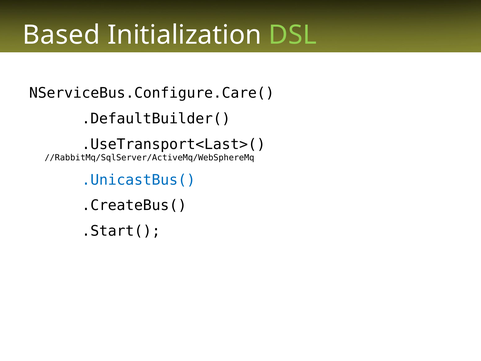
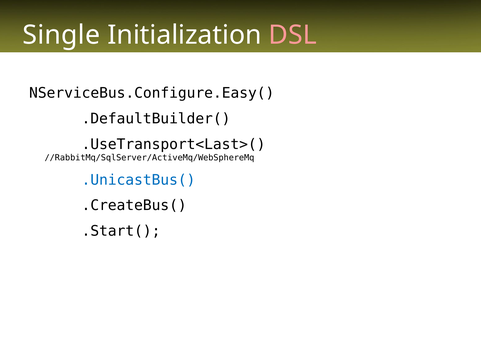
Based: Based -> Single
DSL colour: light green -> pink
NServiceBus.Configure.Care(: NServiceBus.Configure.Care( -> NServiceBus.Configure.Easy(
